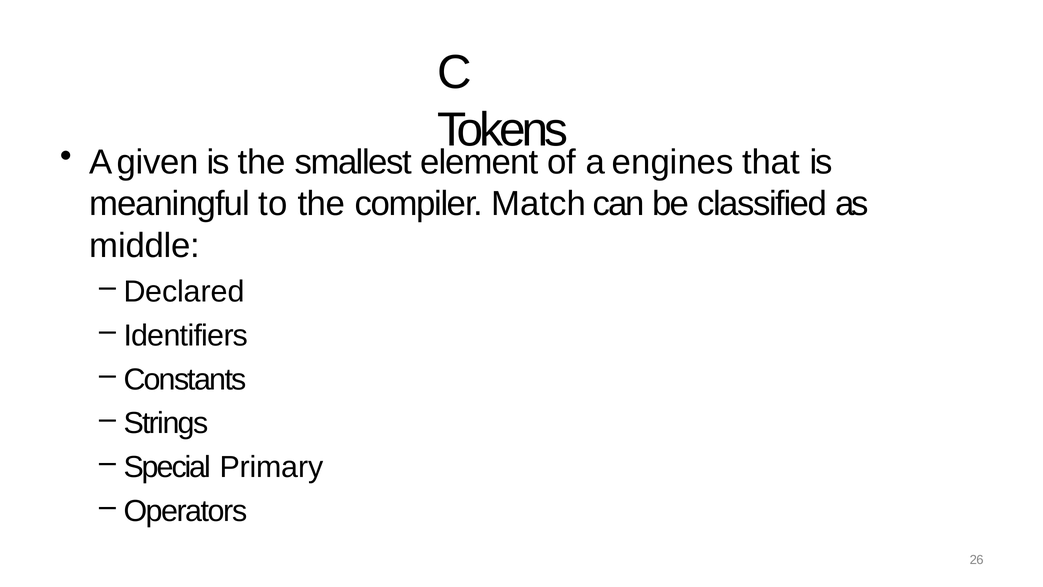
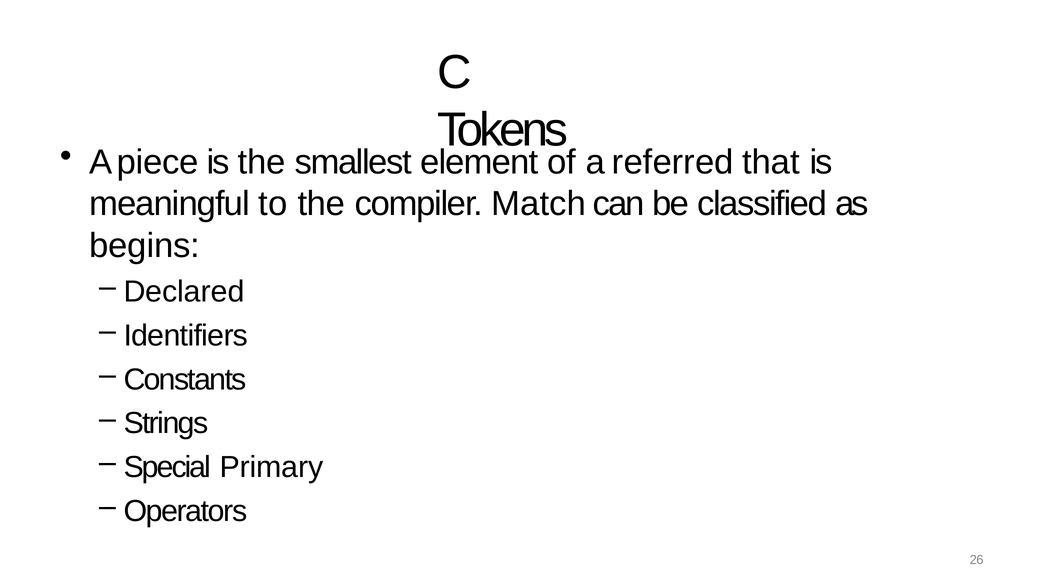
given: given -> piece
engines: engines -> referred
middle: middle -> begins
